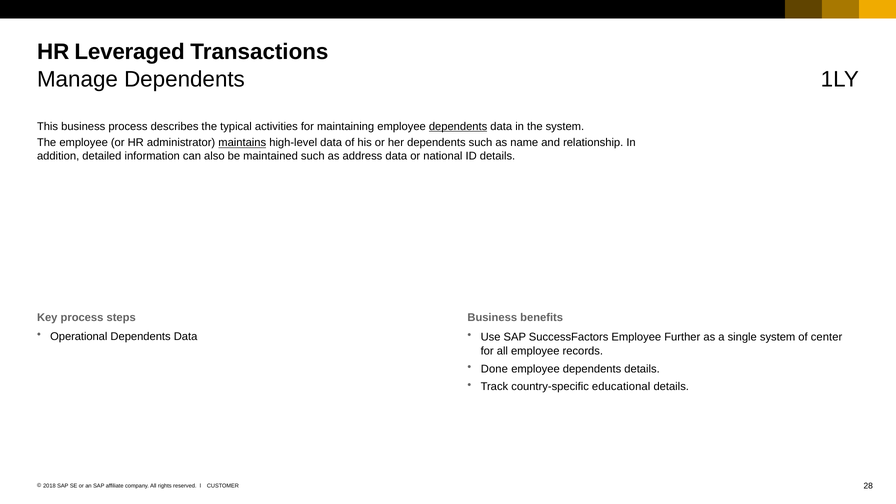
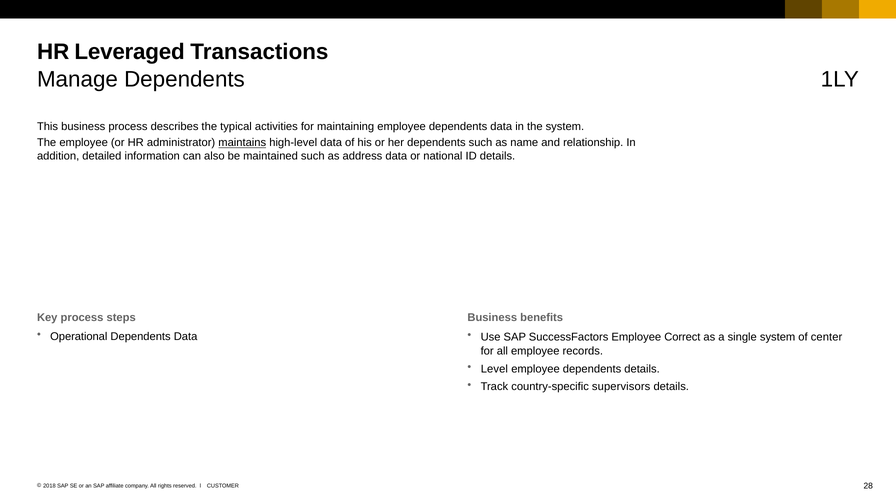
dependents at (458, 127) underline: present -> none
Further: Further -> Correct
Done: Done -> Level
educational: educational -> supervisors
